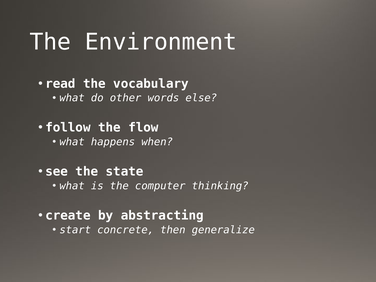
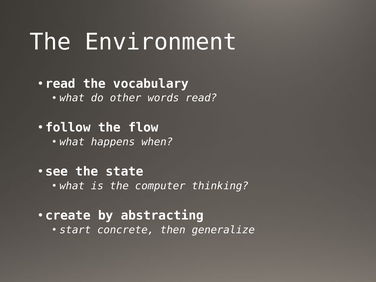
words else: else -> read
